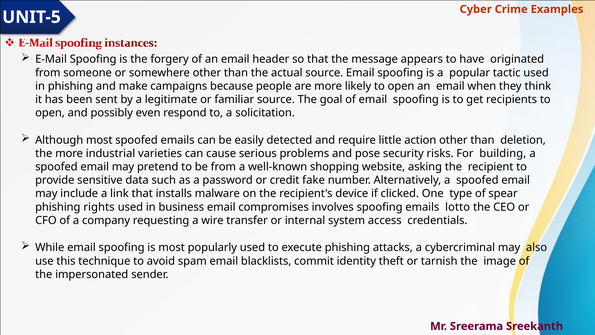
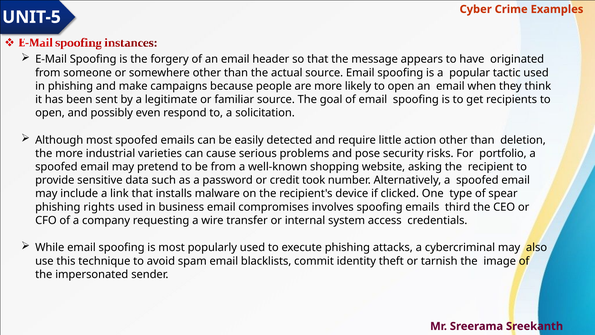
building: building -> portfolio
fake: fake -> took
lotto: lotto -> third
